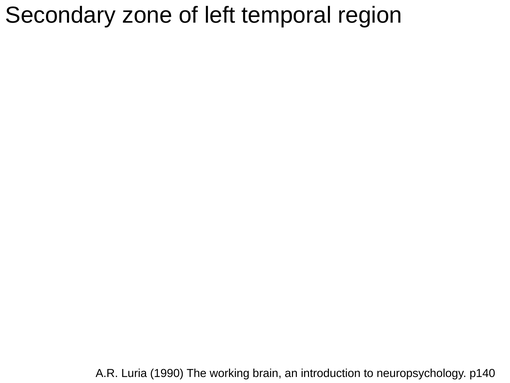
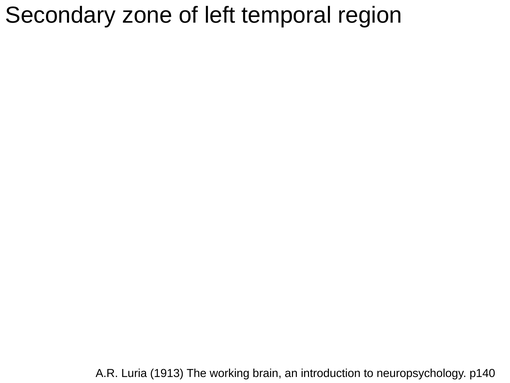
1990: 1990 -> 1913
